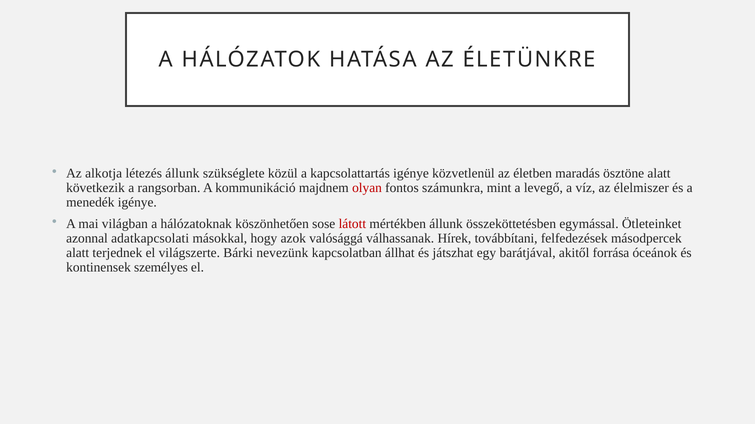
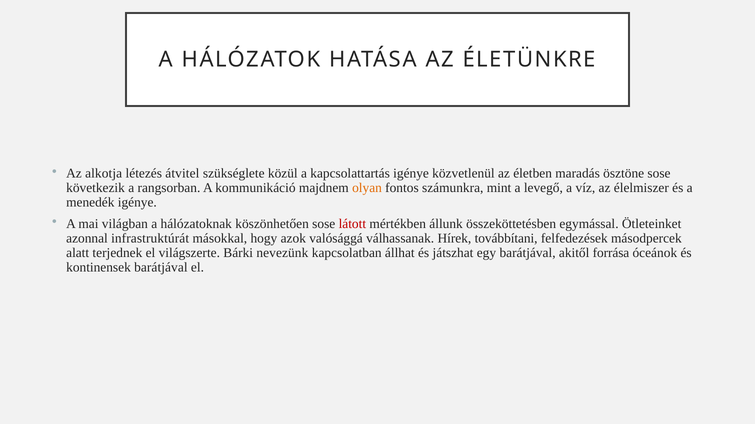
létezés állunk: állunk -> átvitel
ösztöne alatt: alatt -> sose
olyan colour: red -> orange
adatkapcsolati: adatkapcsolati -> infrastruktúrát
kontinensek személyes: személyes -> barátjával
